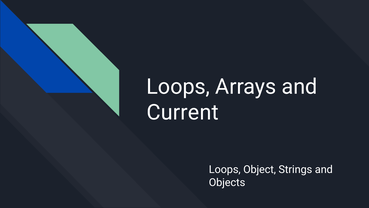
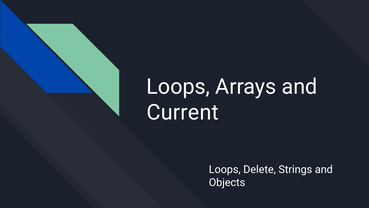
Object: Object -> Delete
